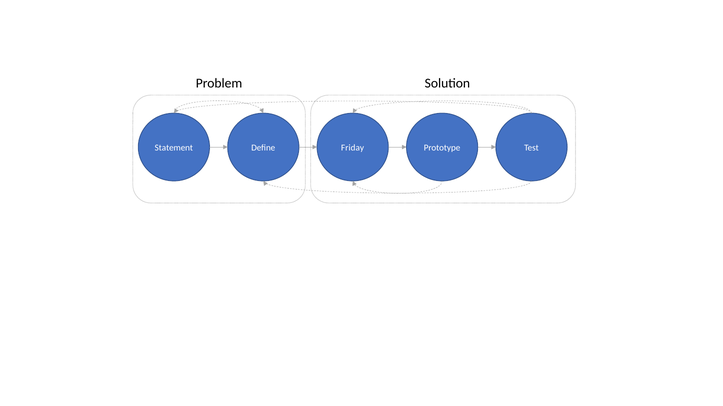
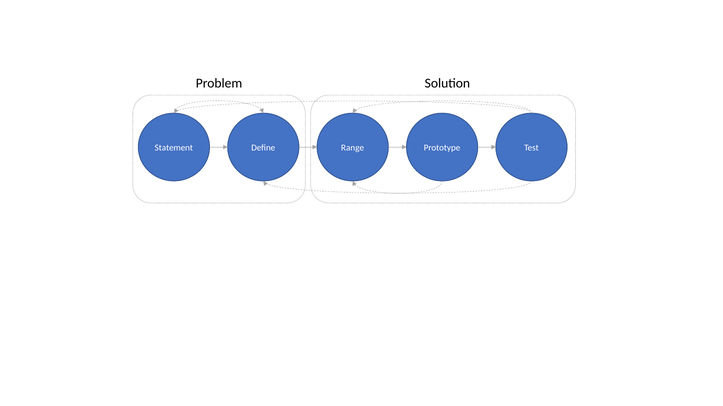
Friday: Friday -> Range
